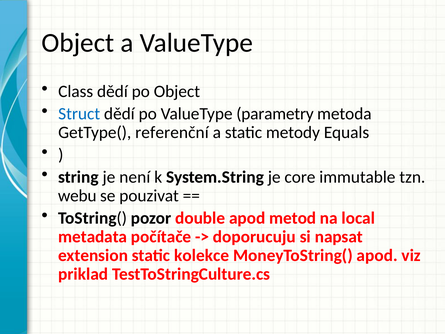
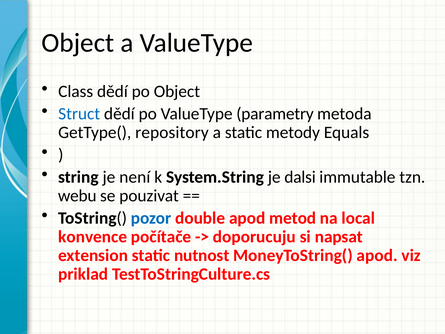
referenční: referenční -> repository
core: core -> dalsi
pozor colour: black -> blue
metadata: metadata -> konvence
kolekce: kolekce -> nutnost
